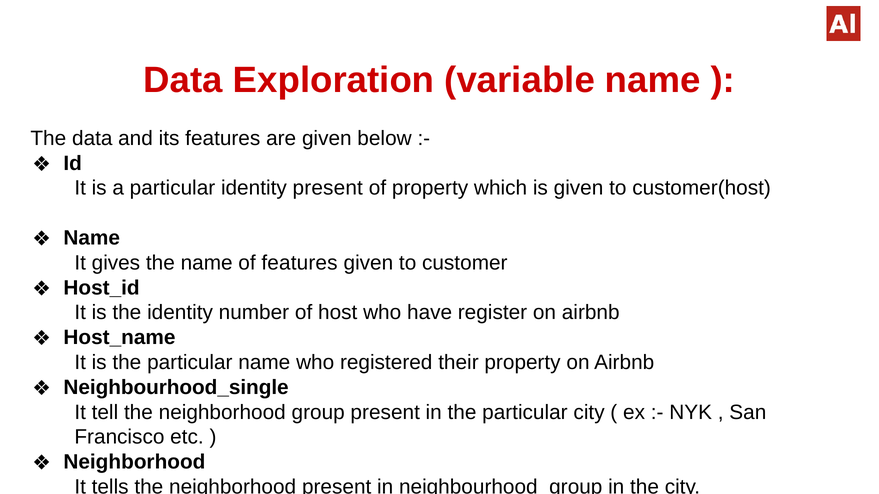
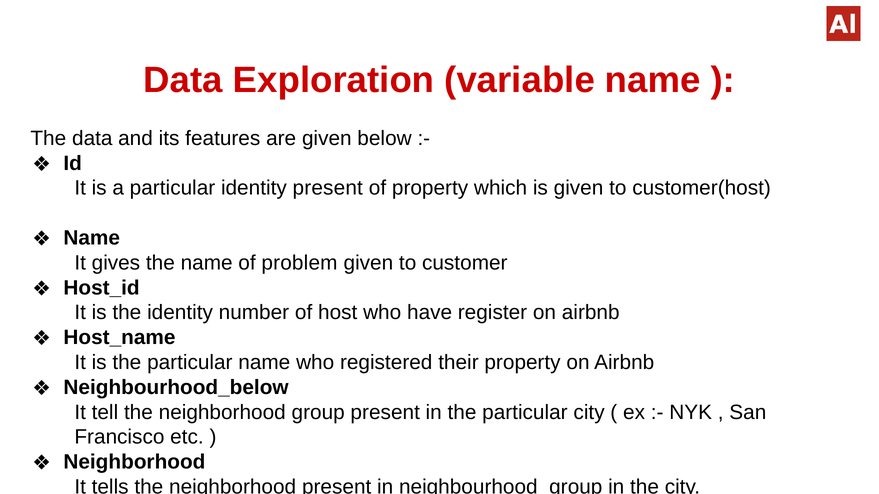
of features: features -> problem
Neighbourhood_single: Neighbourhood_single -> Neighbourhood_below
